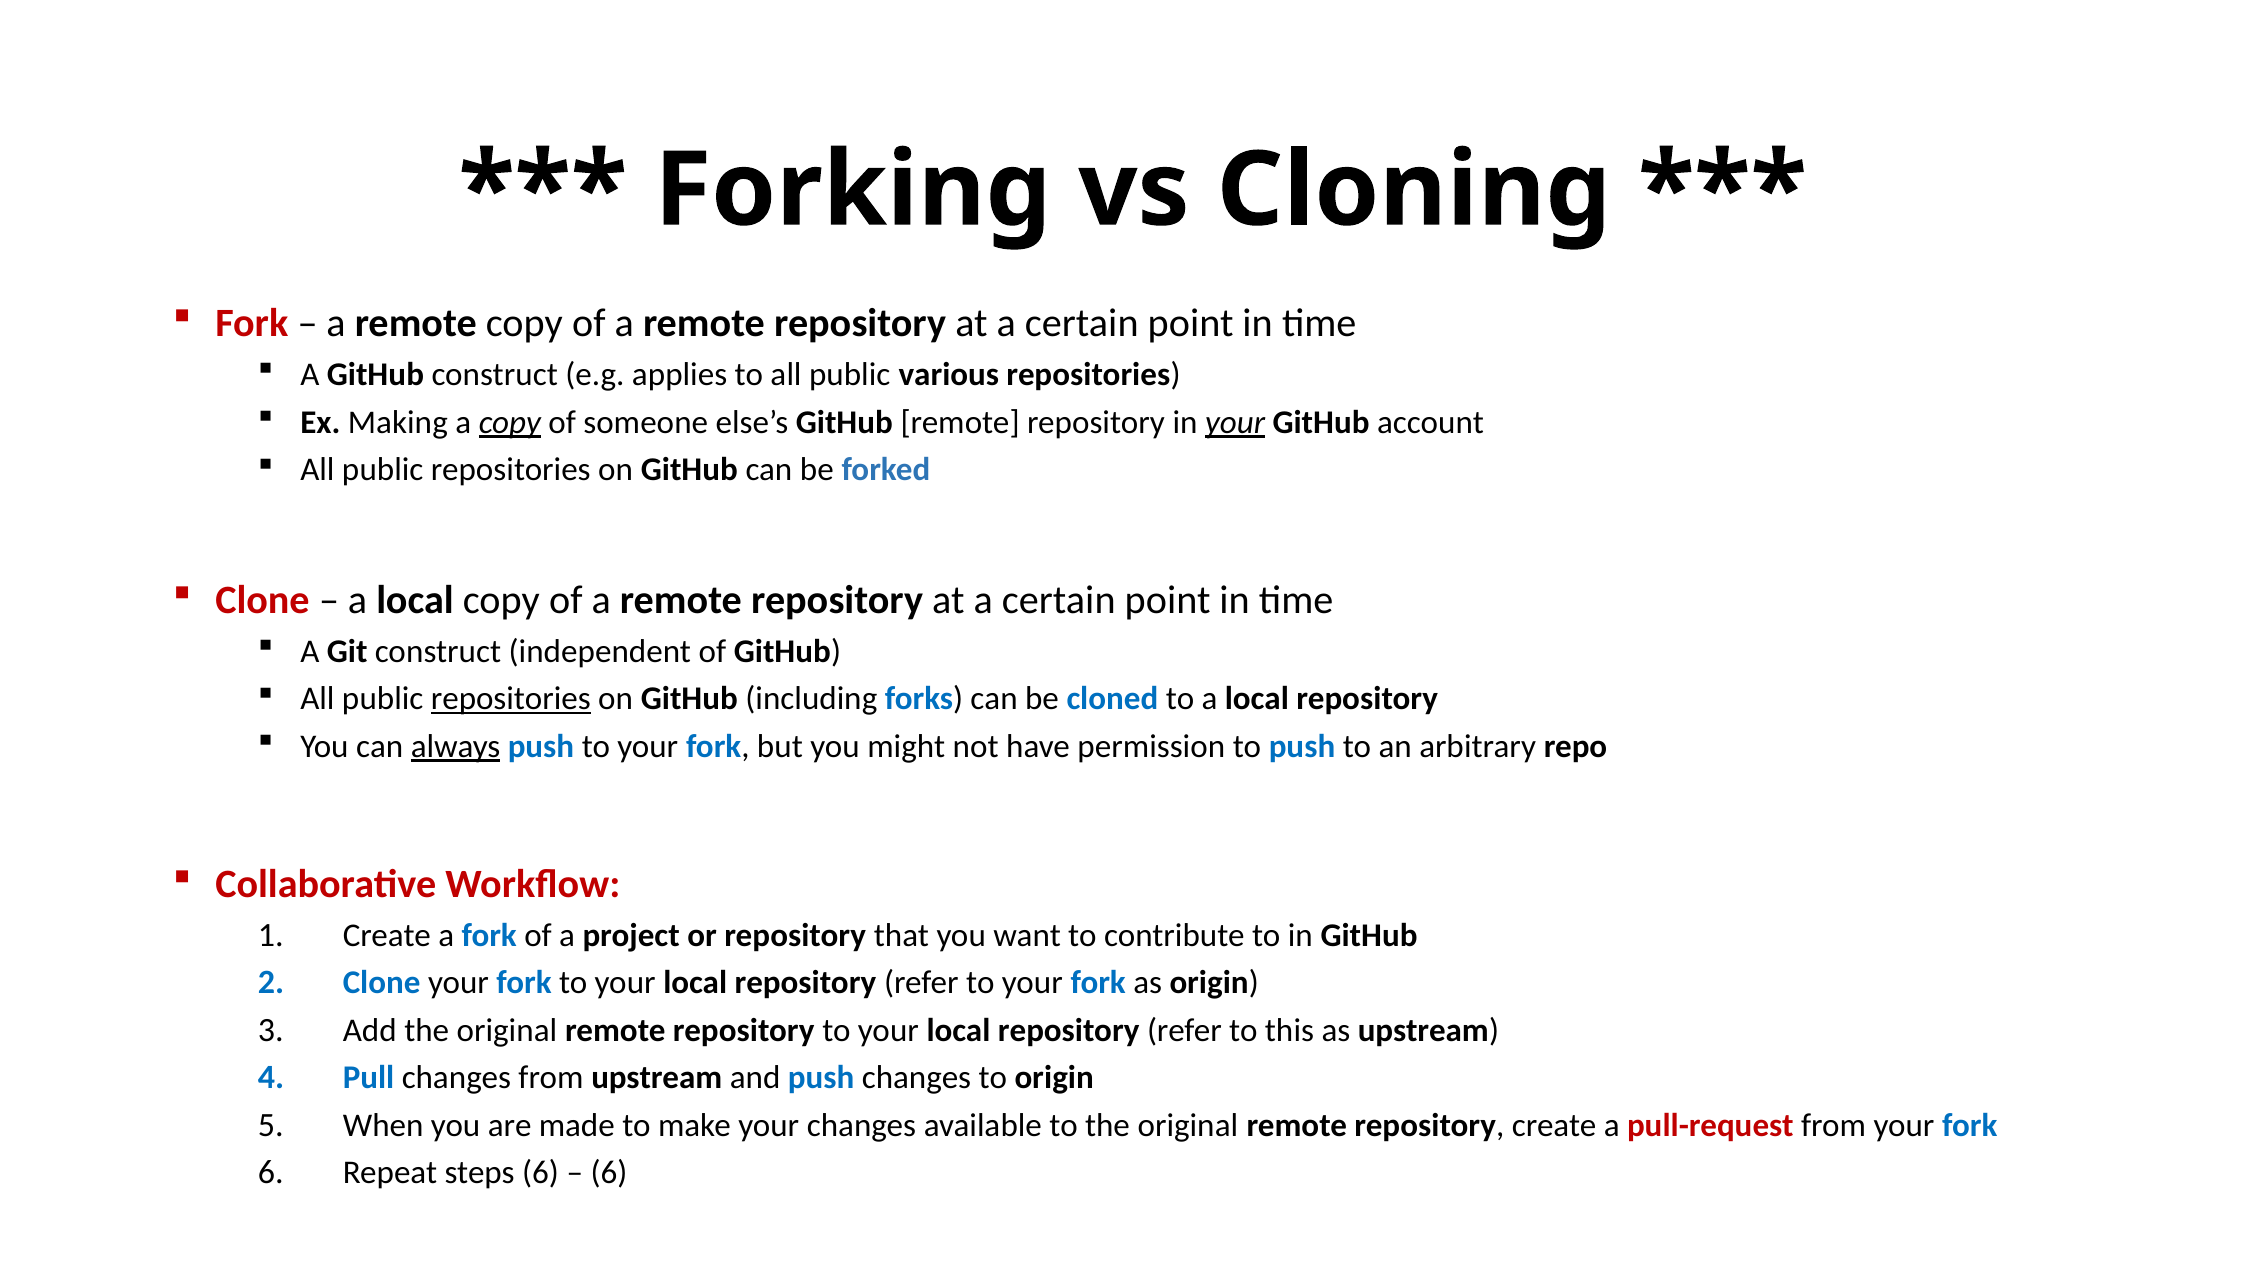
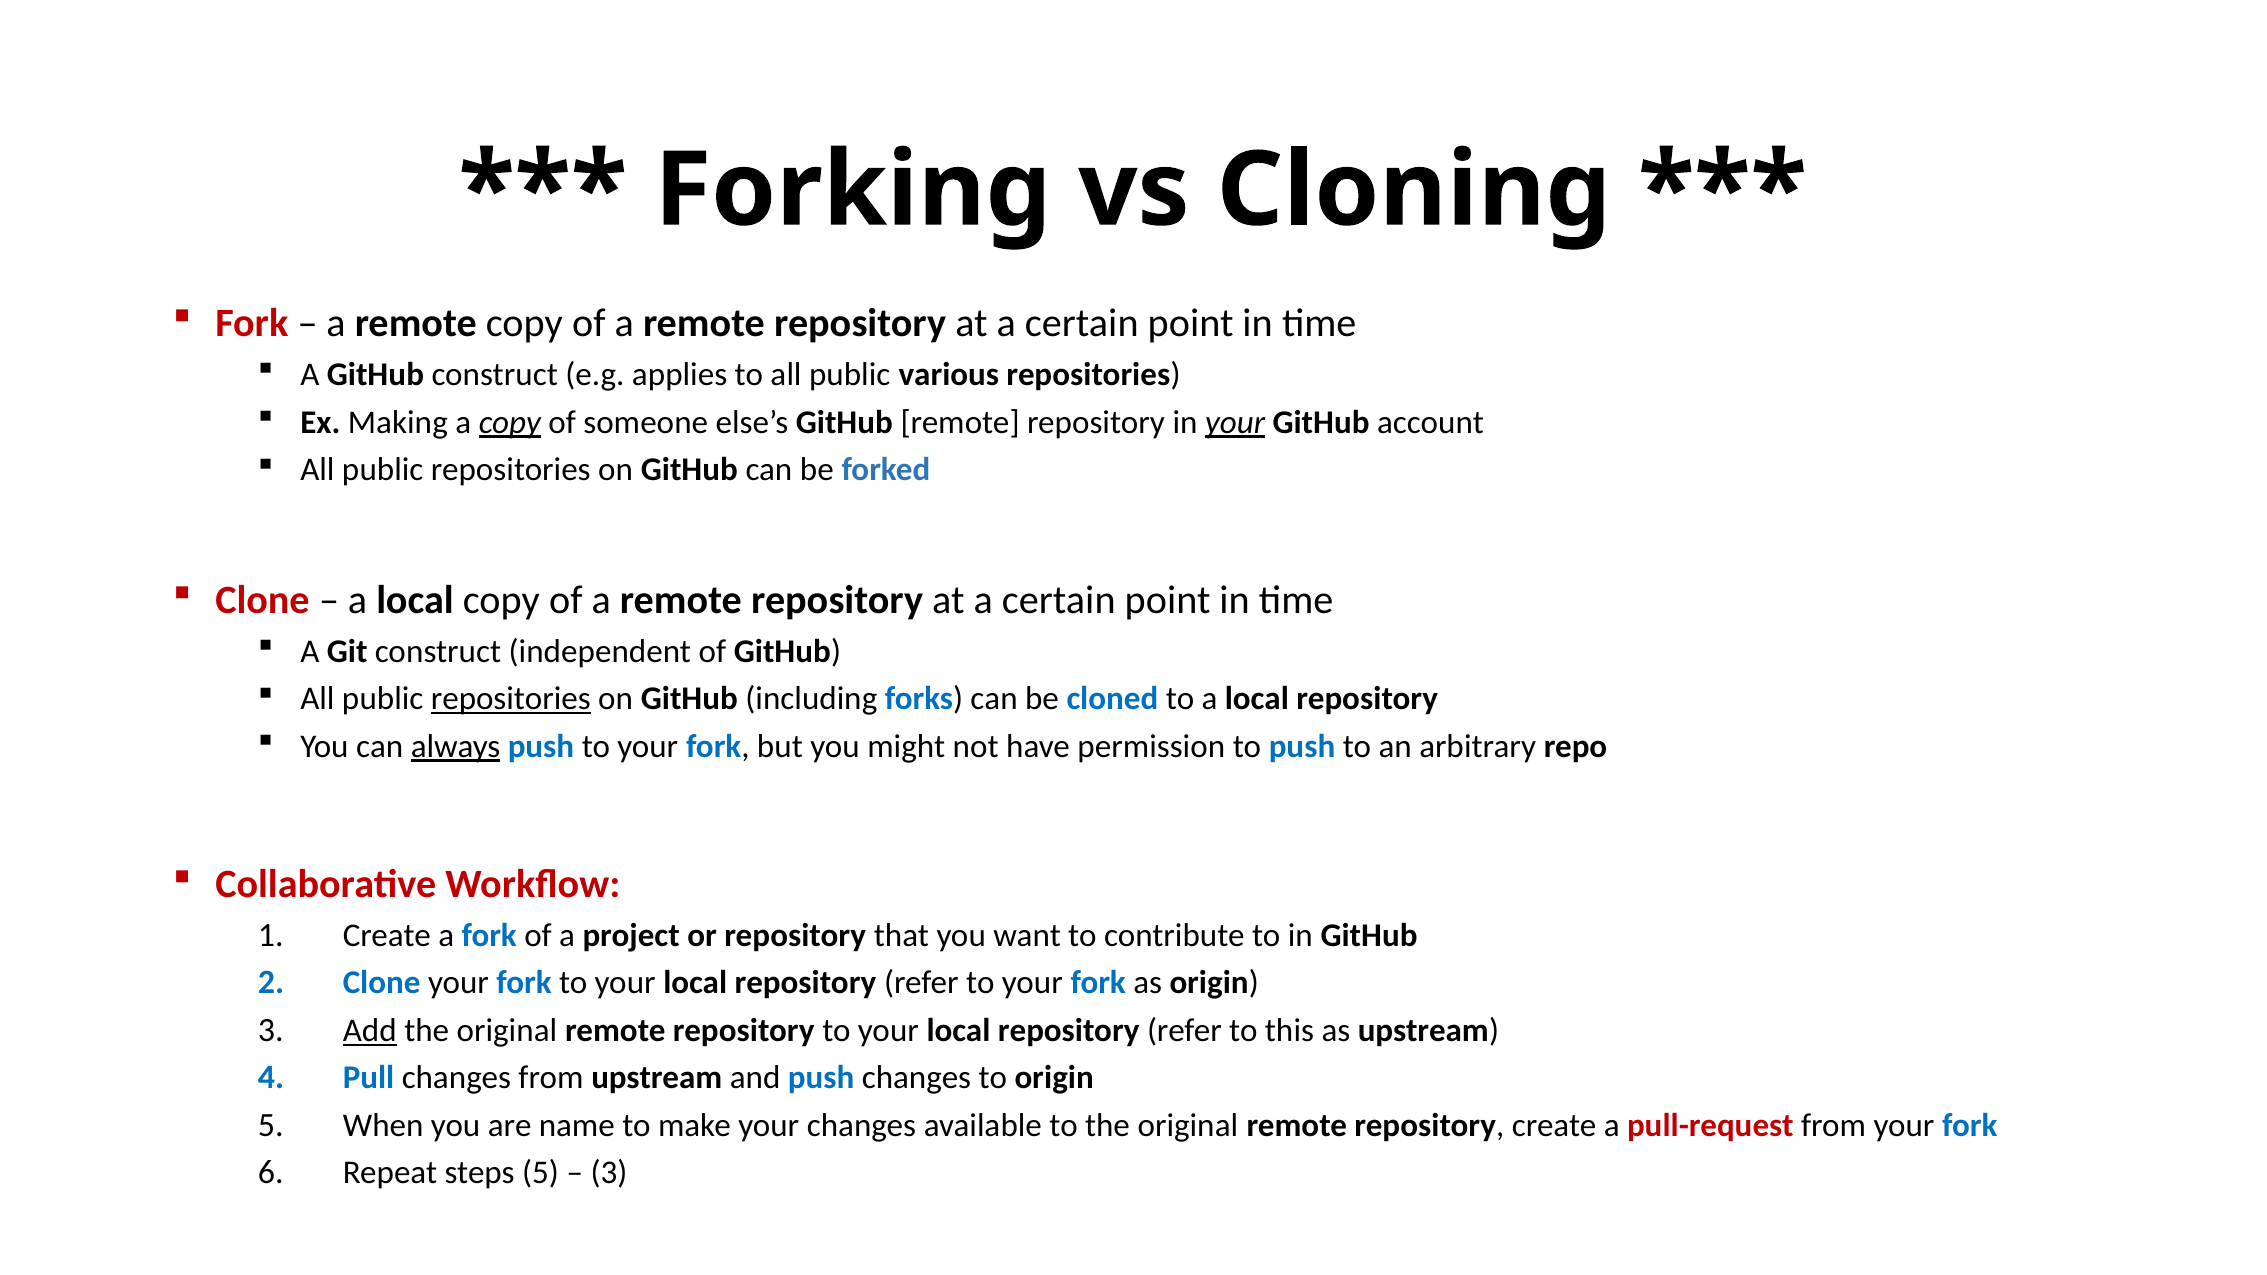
Add underline: none -> present
made: made -> name
steps 6: 6 -> 5
6 at (609, 1173): 6 -> 3
